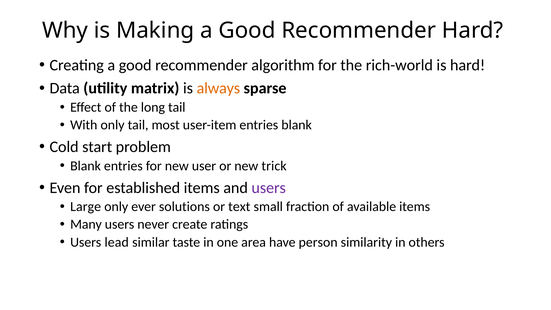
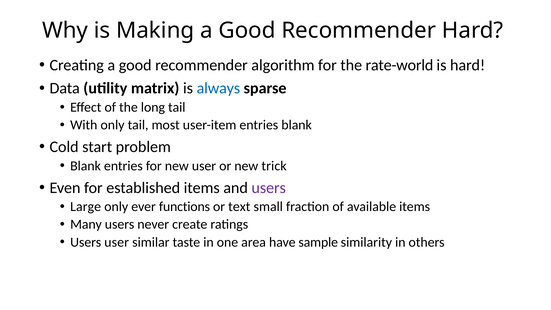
rich-world: rich-world -> rate-world
always colour: orange -> blue
solutions: solutions -> functions
Users lead: lead -> user
person: person -> sample
